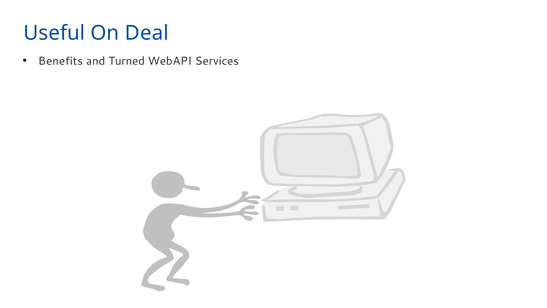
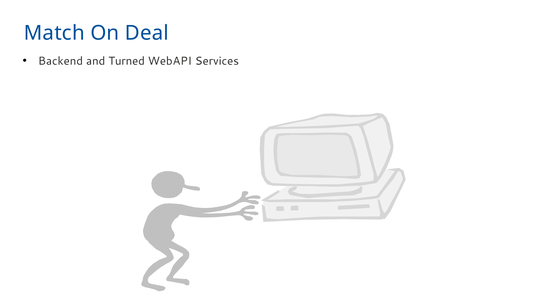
Useful: Useful -> Match
Benefits: Benefits -> Backend
